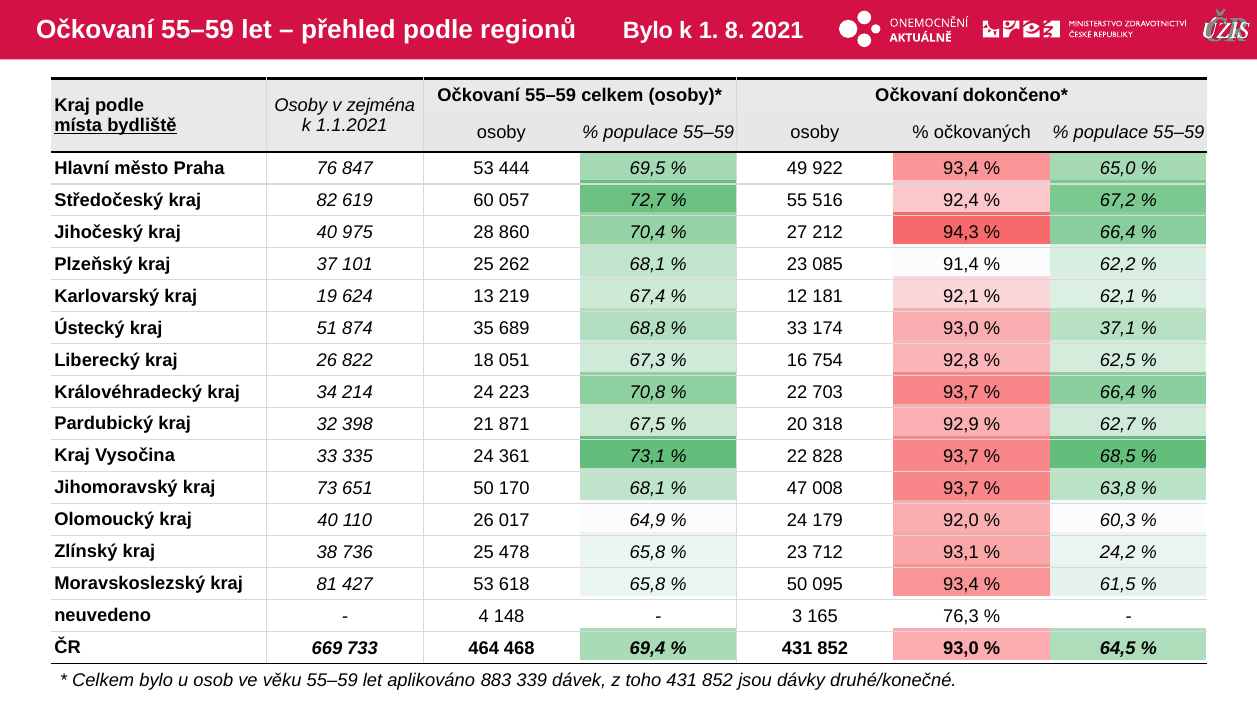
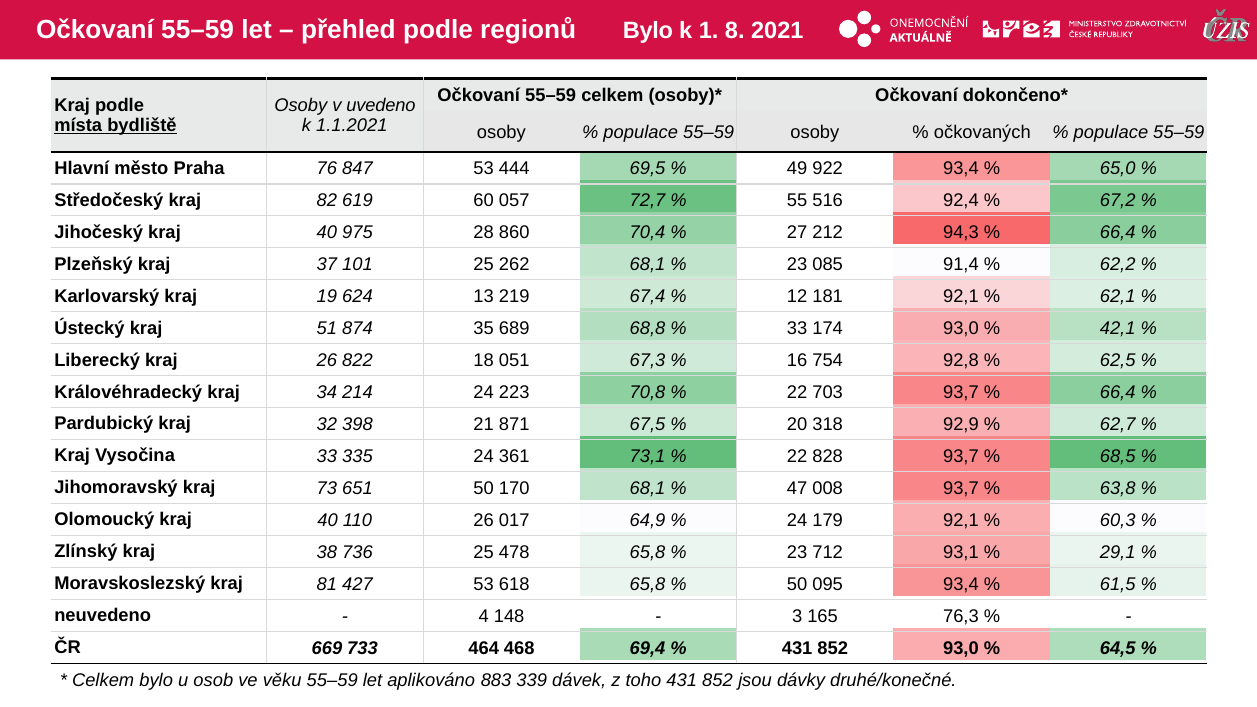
zejména: zejména -> uvedeno
37,1: 37,1 -> 42,1
179 92,0: 92,0 -> 92,1
24,2: 24,2 -> 29,1
